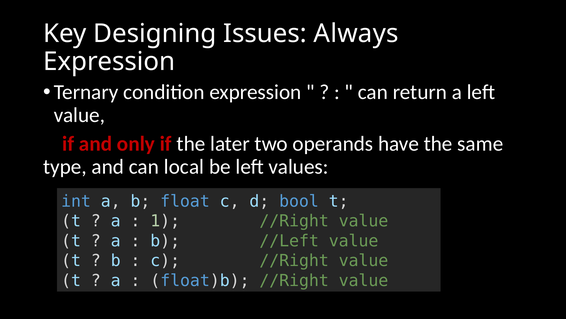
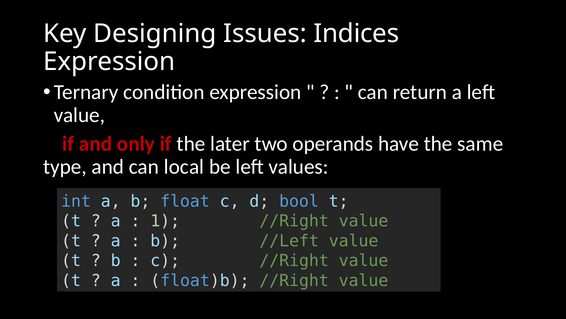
Always: Always -> Indices
